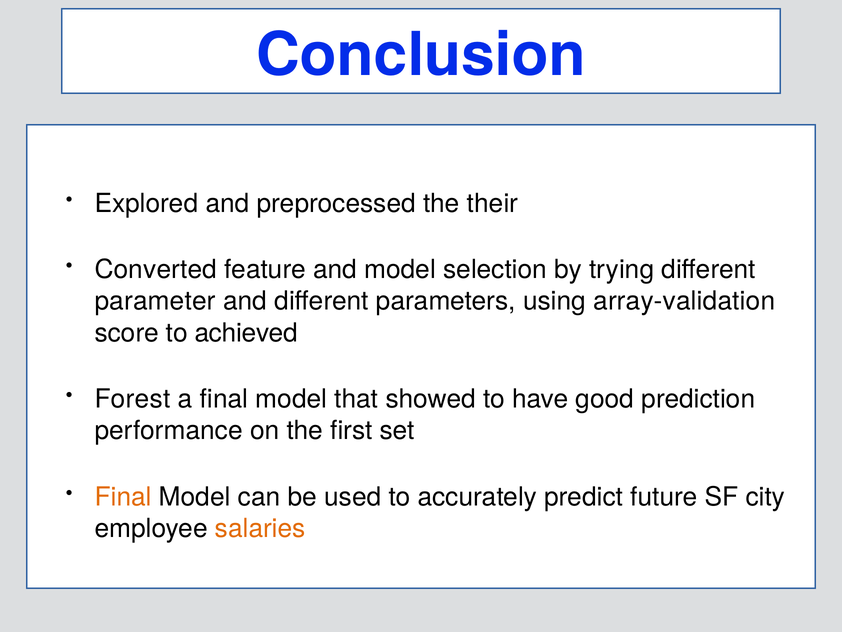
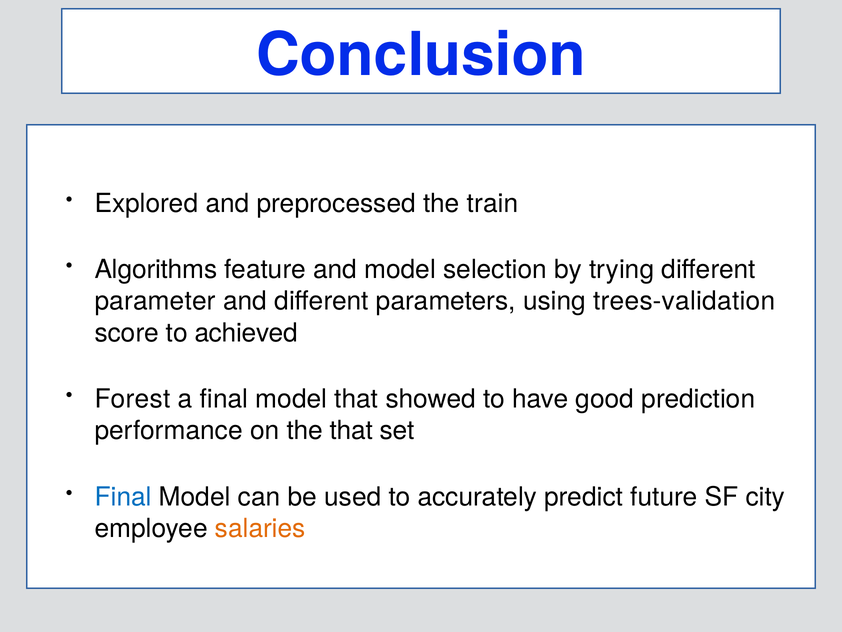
their: their -> train
Converted: Converted -> Algorithms
array-validation: array-validation -> trees-validation
the first: first -> that
Final at (123, 496) colour: orange -> blue
